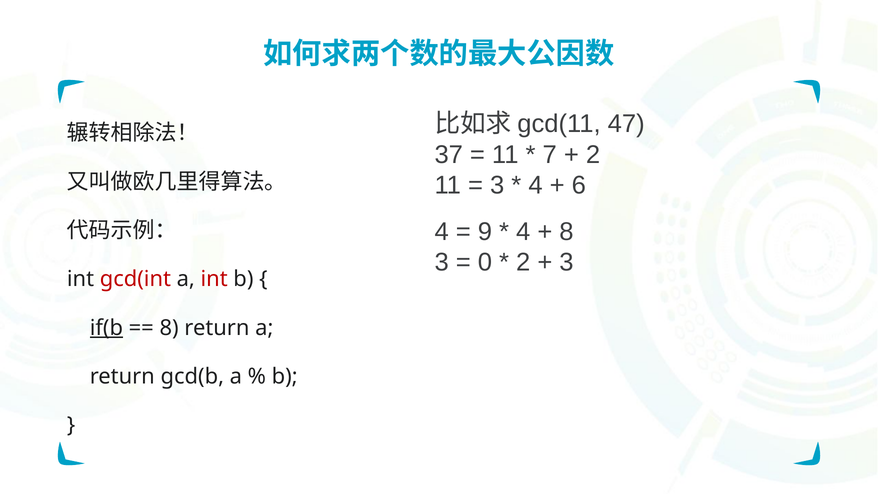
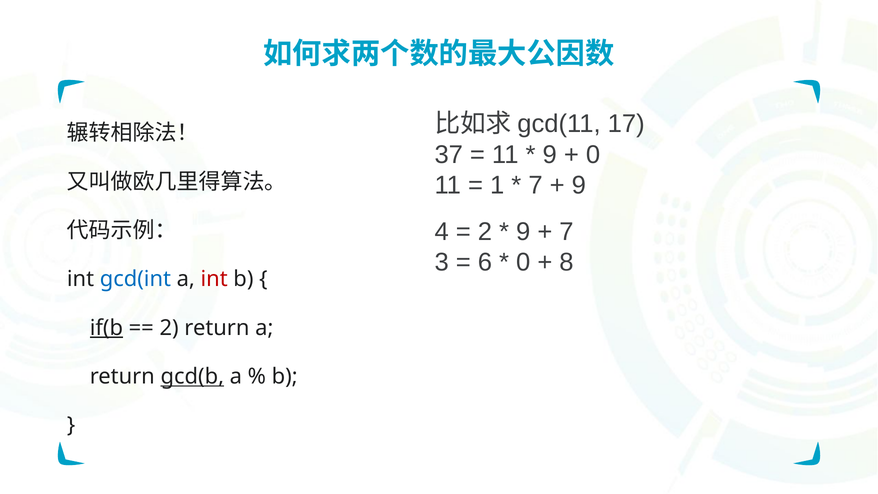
47: 47 -> 17
7 at (550, 155): 7 -> 9
2 at (593, 155): 2 -> 0
3 at (497, 185): 3 -> 1
4 at (536, 185): 4 -> 7
6 at (579, 185): 6 -> 9
9 at (485, 232): 9 -> 2
4 at (523, 232): 4 -> 9
8 at (566, 232): 8 -> 7
0: 0 -> 6
2 at (523, 262): 2 -> 0
3 at (566, 262): 3 -> 8
gcd(int colour: red -> blue
8 at (169, 328): 8 -> 2
gcd(b underline: none -> present
